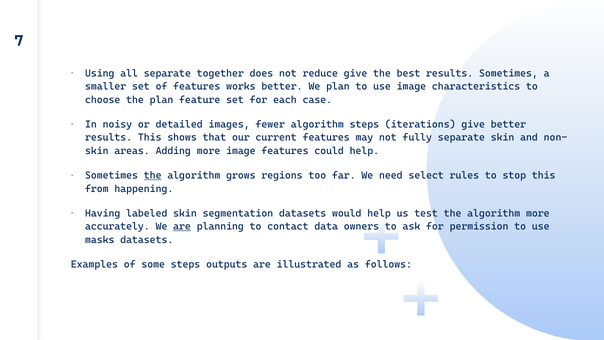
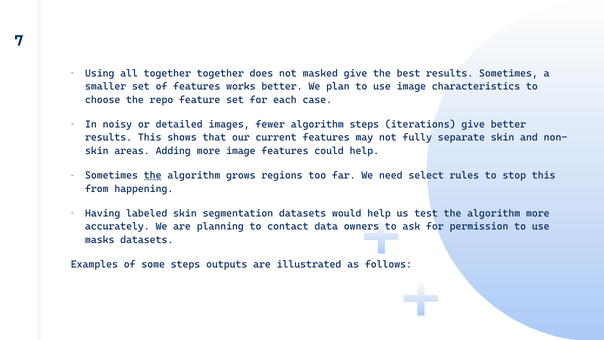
all separate: separate -> together
reduce: reduce -> masked
the plan: plan -> repo
are at (182, 227) underline: present -> none
